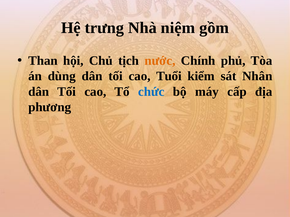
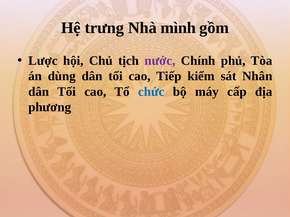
niệm: niệm -> mình
Than: Than -> Lược
nước colour: orange -> purple
Tuổi: Tuổi -> Tiếp
